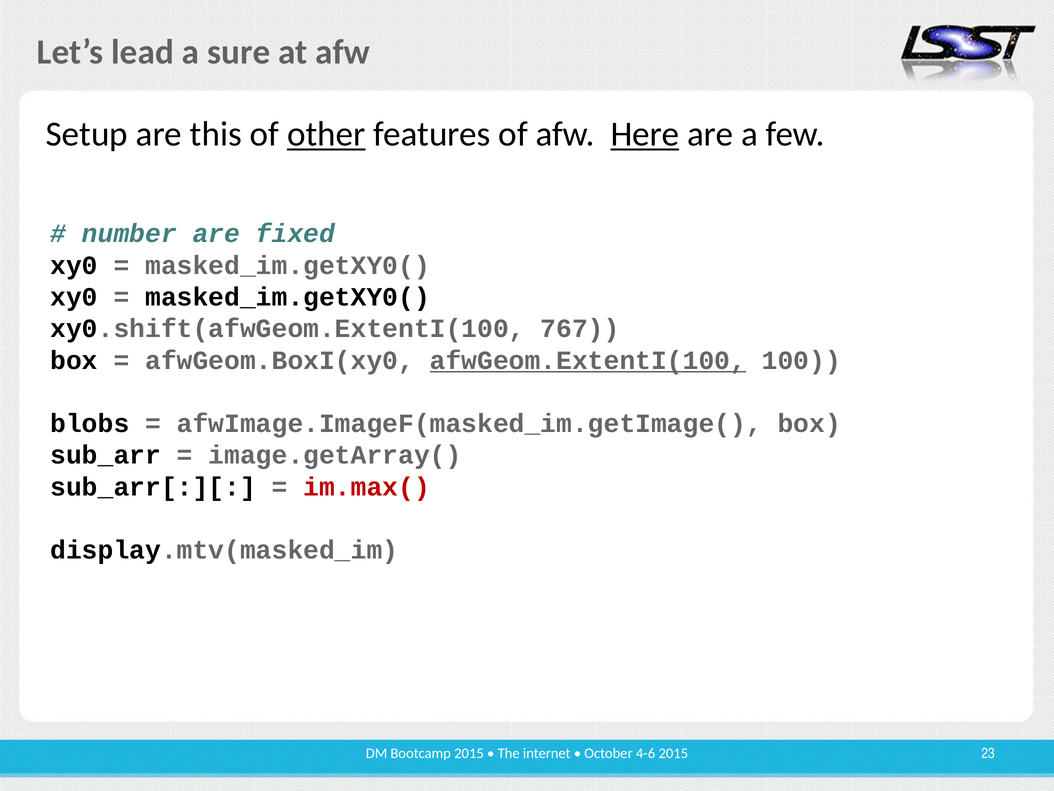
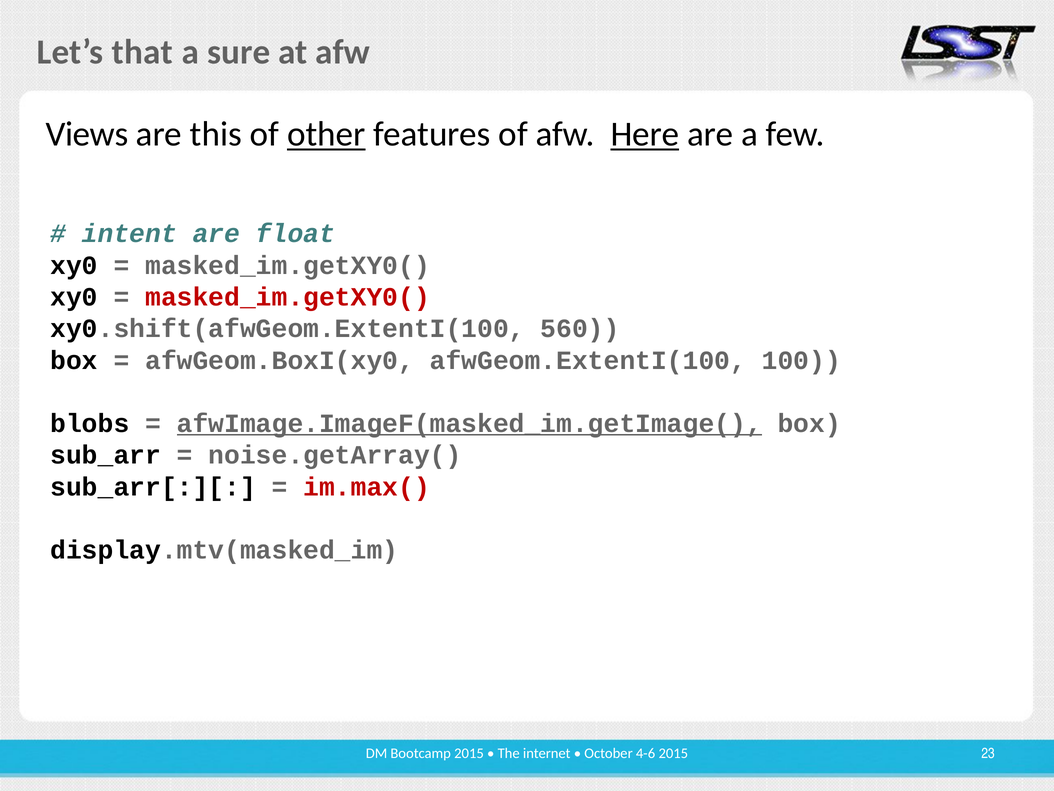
lead: lead -> that
Setup: Setup -> Views
number: number -> intent
fixed: fixed -> float
masked_im.getXY0( at (288, 297) colour: black -> red
767: 767 -> 560
afwGeom.ExtentI(100 underline: present -> none
afwImage.ImageF(masked_im.getImage( underline: none -> present
image.getArray(: image.getArray( -> noise.getArray(
